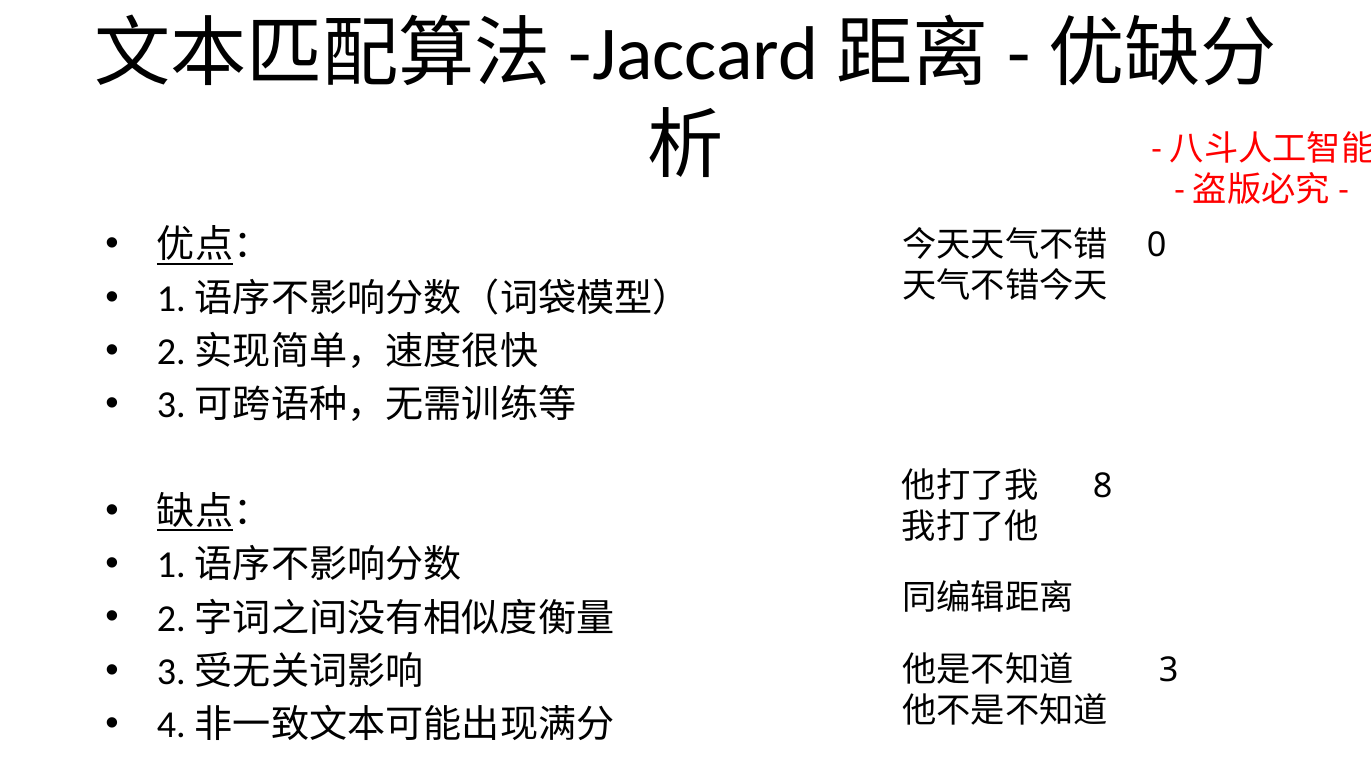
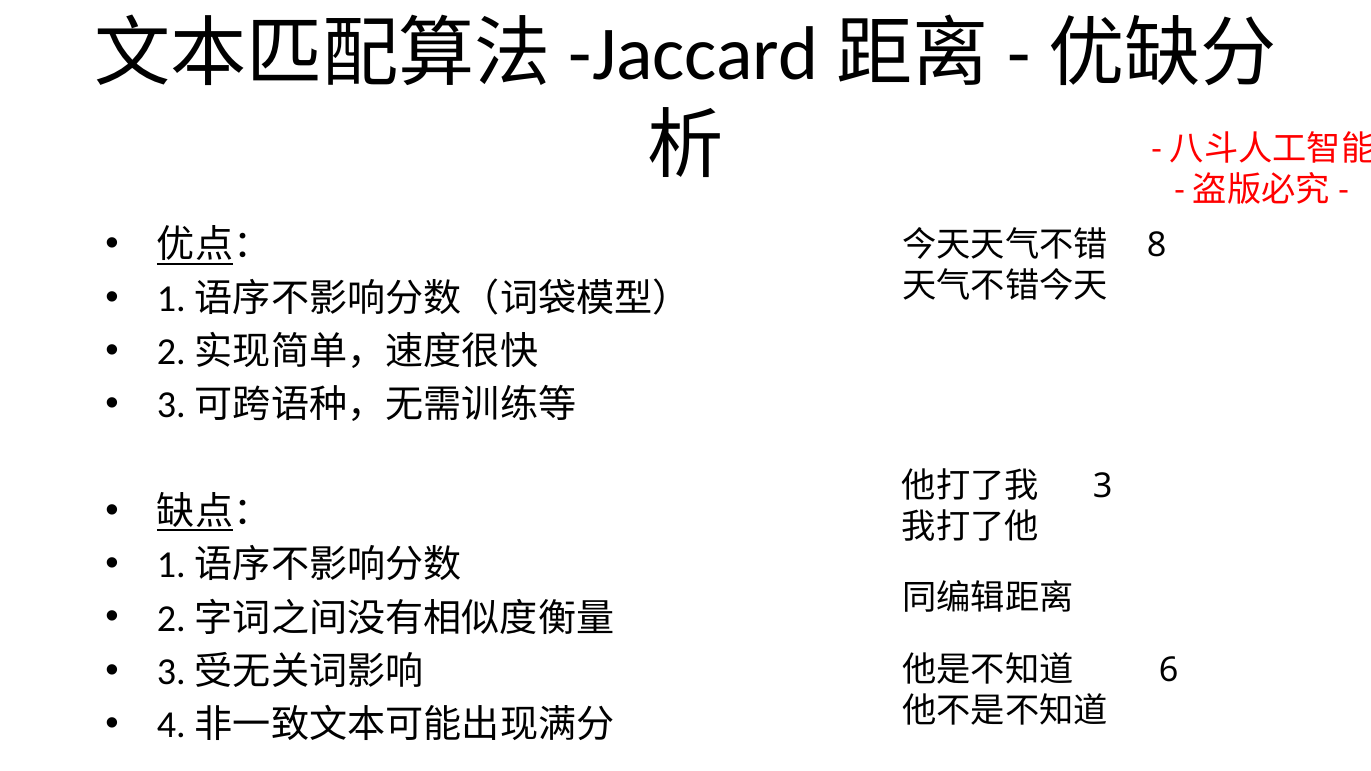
0: 0 -> 8
8: 8 -> 3
3: 3 -> 6
